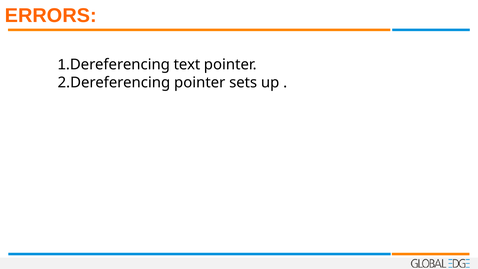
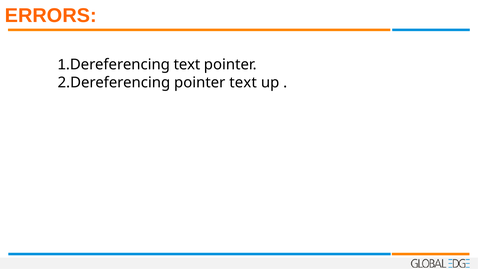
pointer sets: sets -> text
